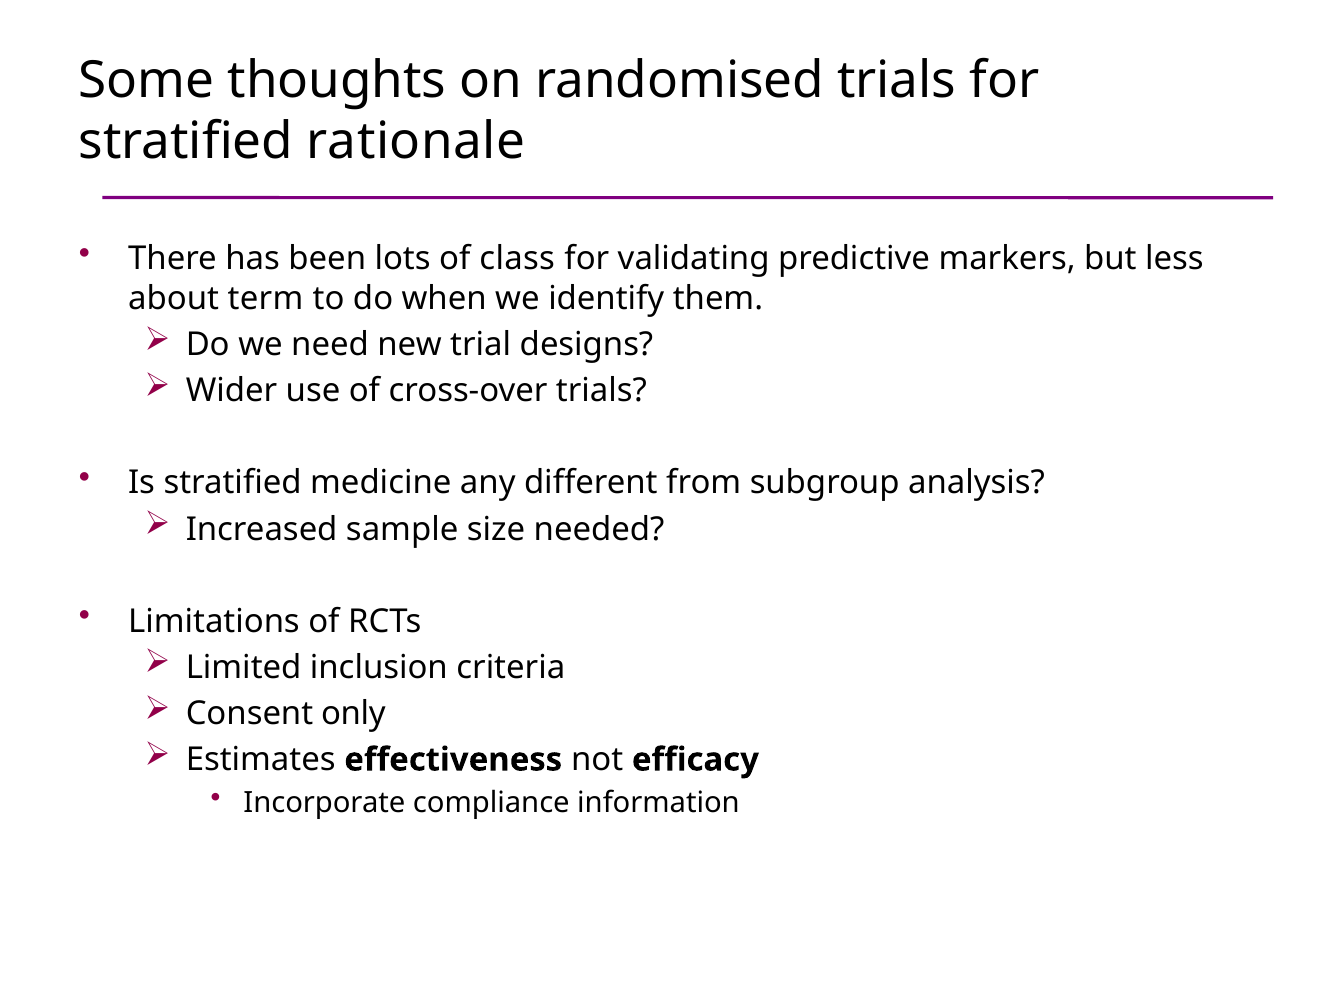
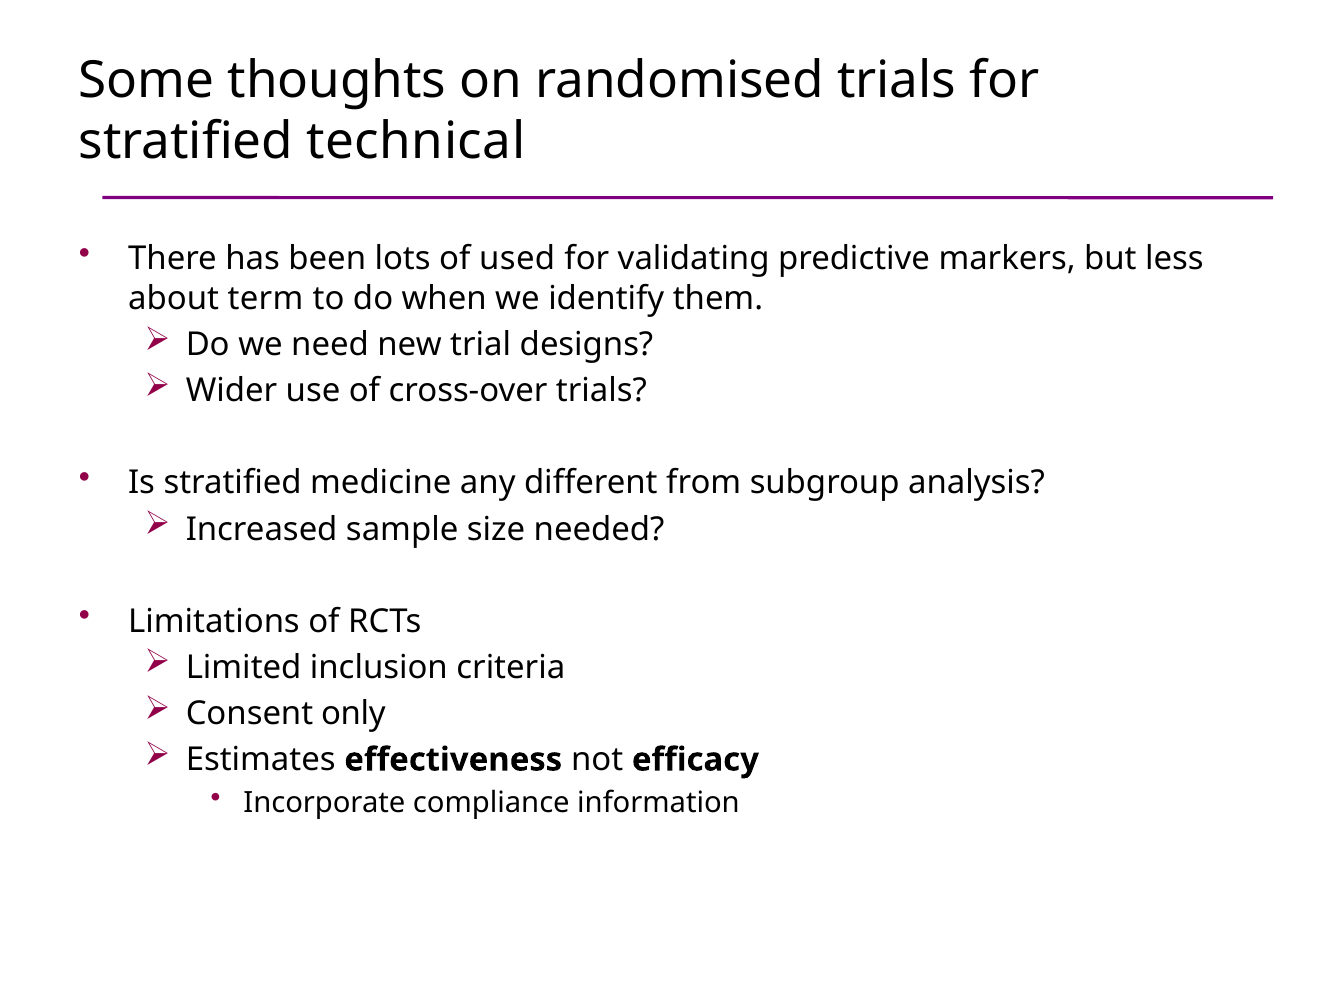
rationale: rationale -> technical
class: class -> used
